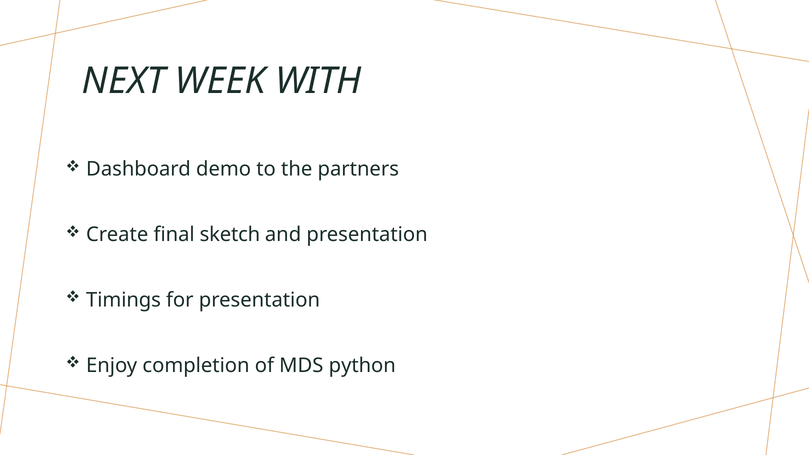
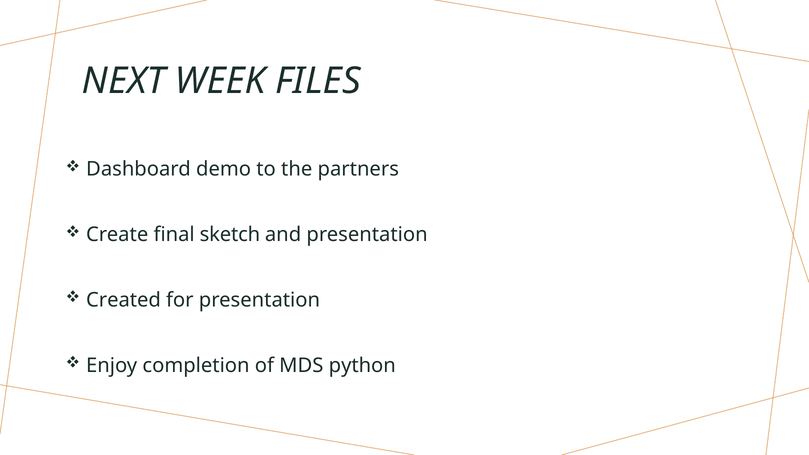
WITH: WITH -> FILES
Timings: Timings -> Created
